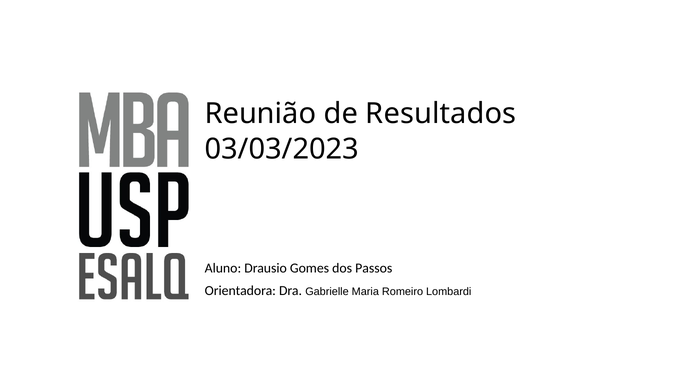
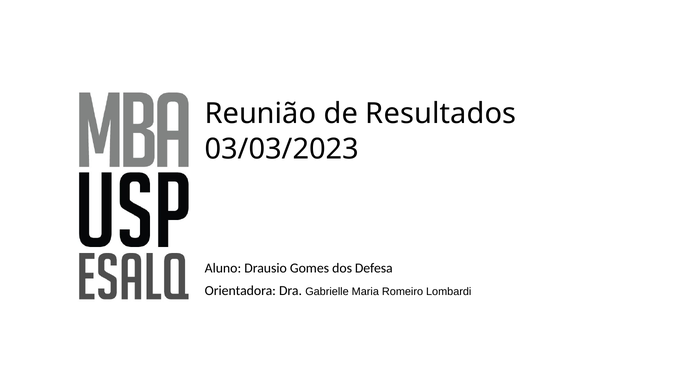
Passos: Passos -> Defesa
